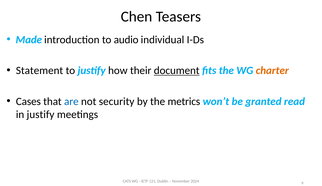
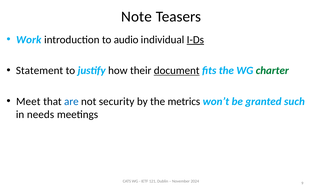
Chen: Chen -> Note
Made: Made -> Work
I-Ds underline: none -> present
charter colour: orange -> green
Cases: Cases -> Meet
read: read -> such
in justify: justify -> needs
